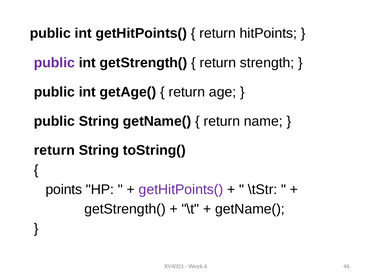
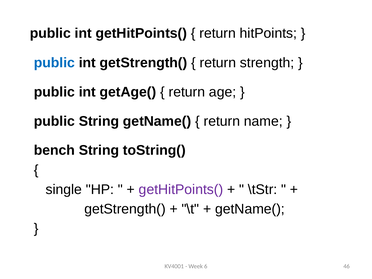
public at (54, 63) colour: purple -> blue
return at (54, 150): return -> bench
points: points -> single
